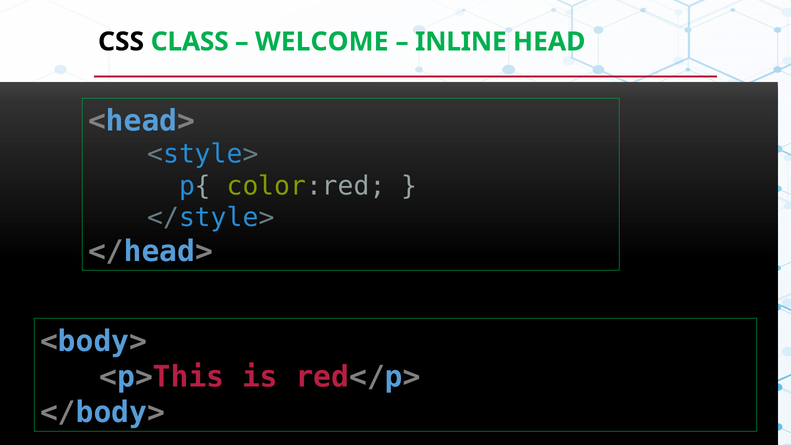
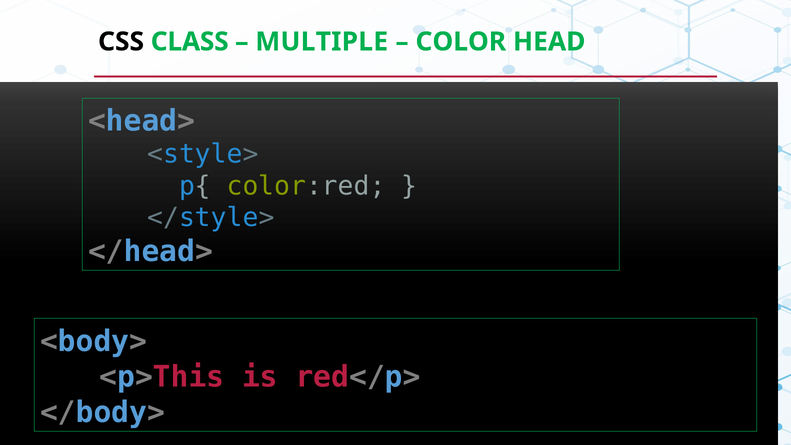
WELCOME: WELCOME -> MULTIPLE
INLINE: INLINE -> COLOR
